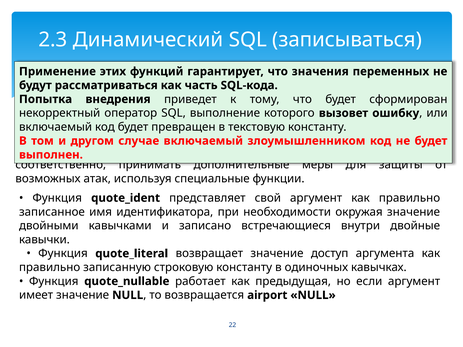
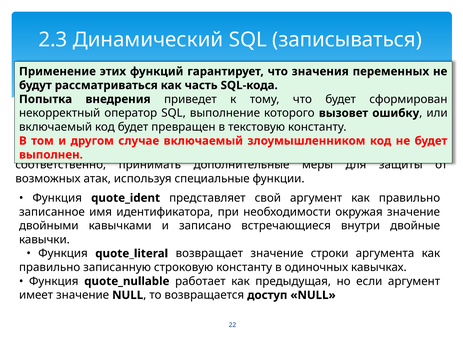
доступ: доступ -> строки
airport: airport -> доступ
